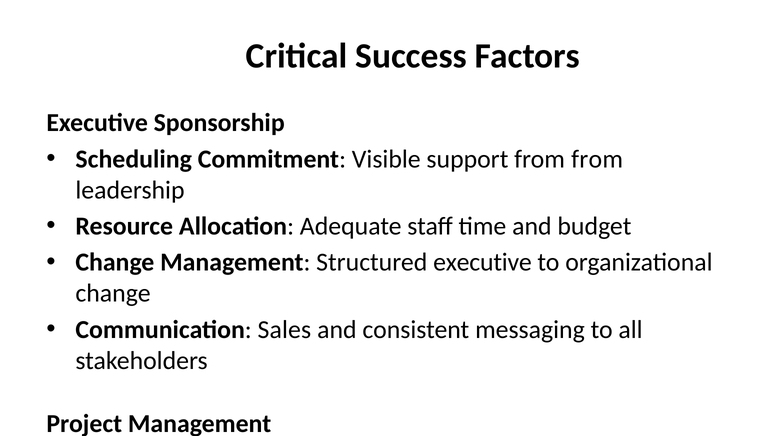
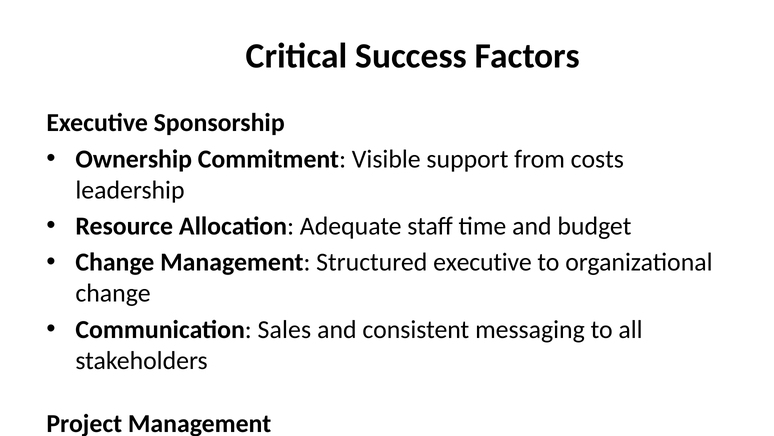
Scheduling: Scheduling -> Ownership
from from: from -> costs
